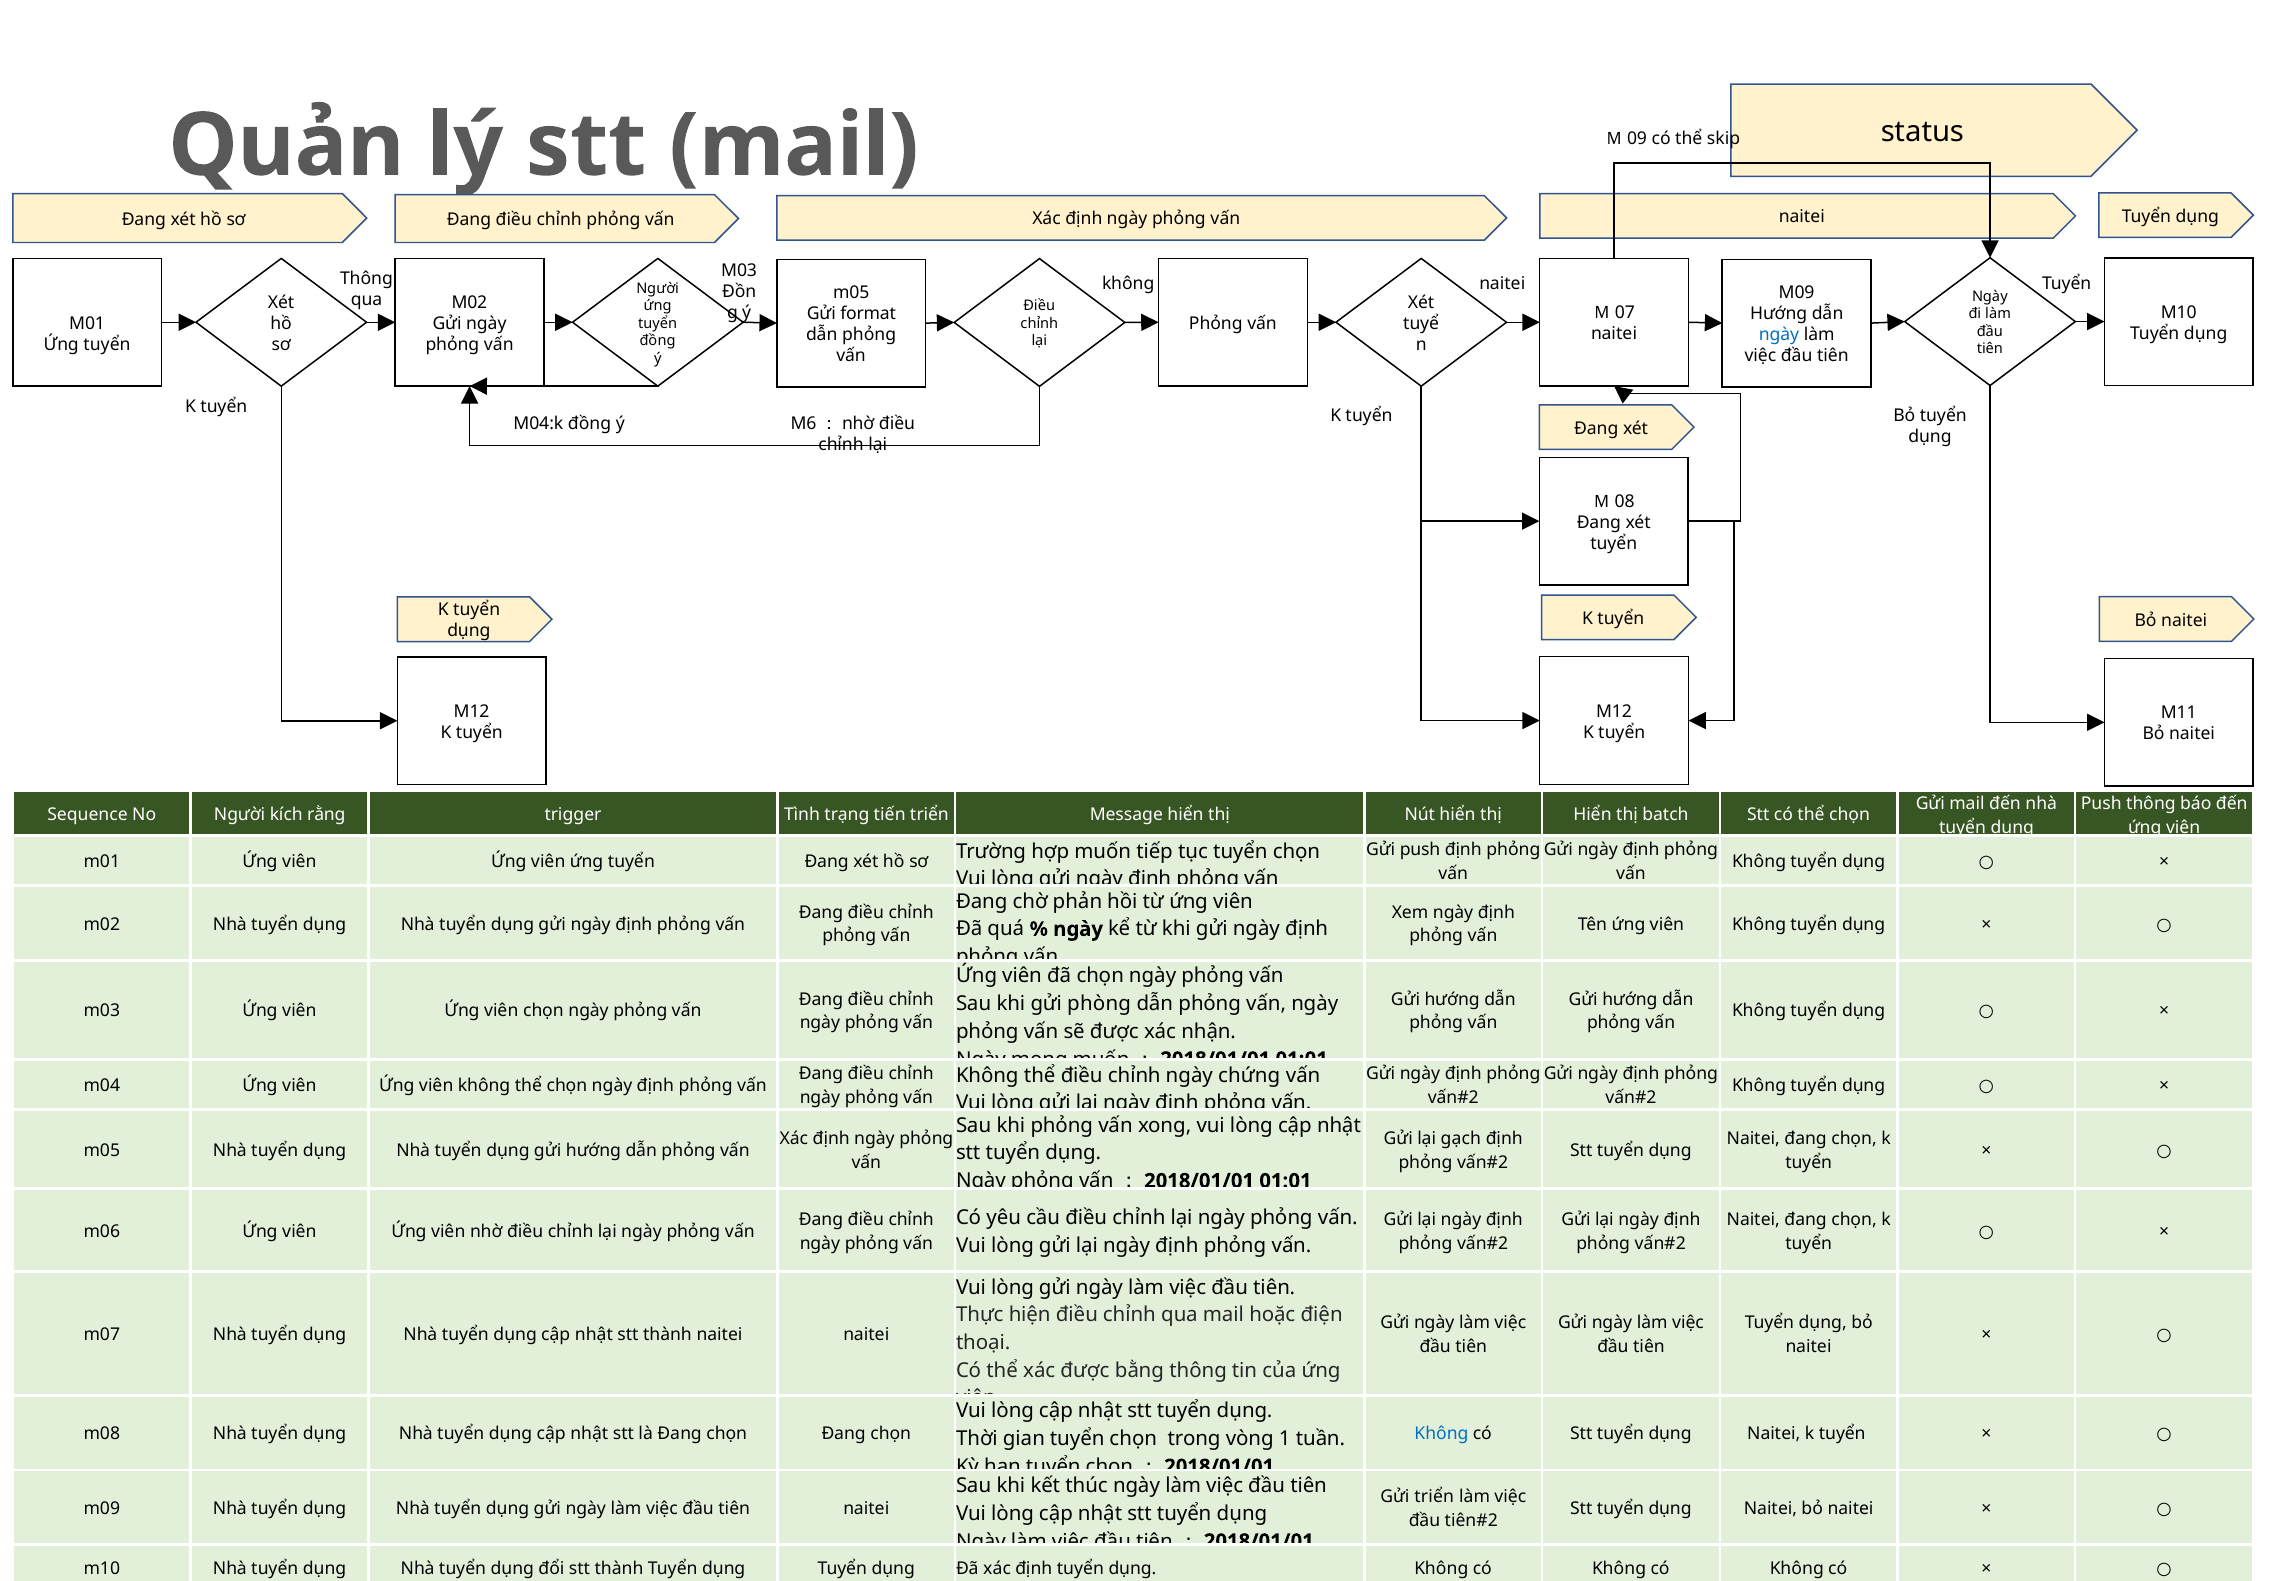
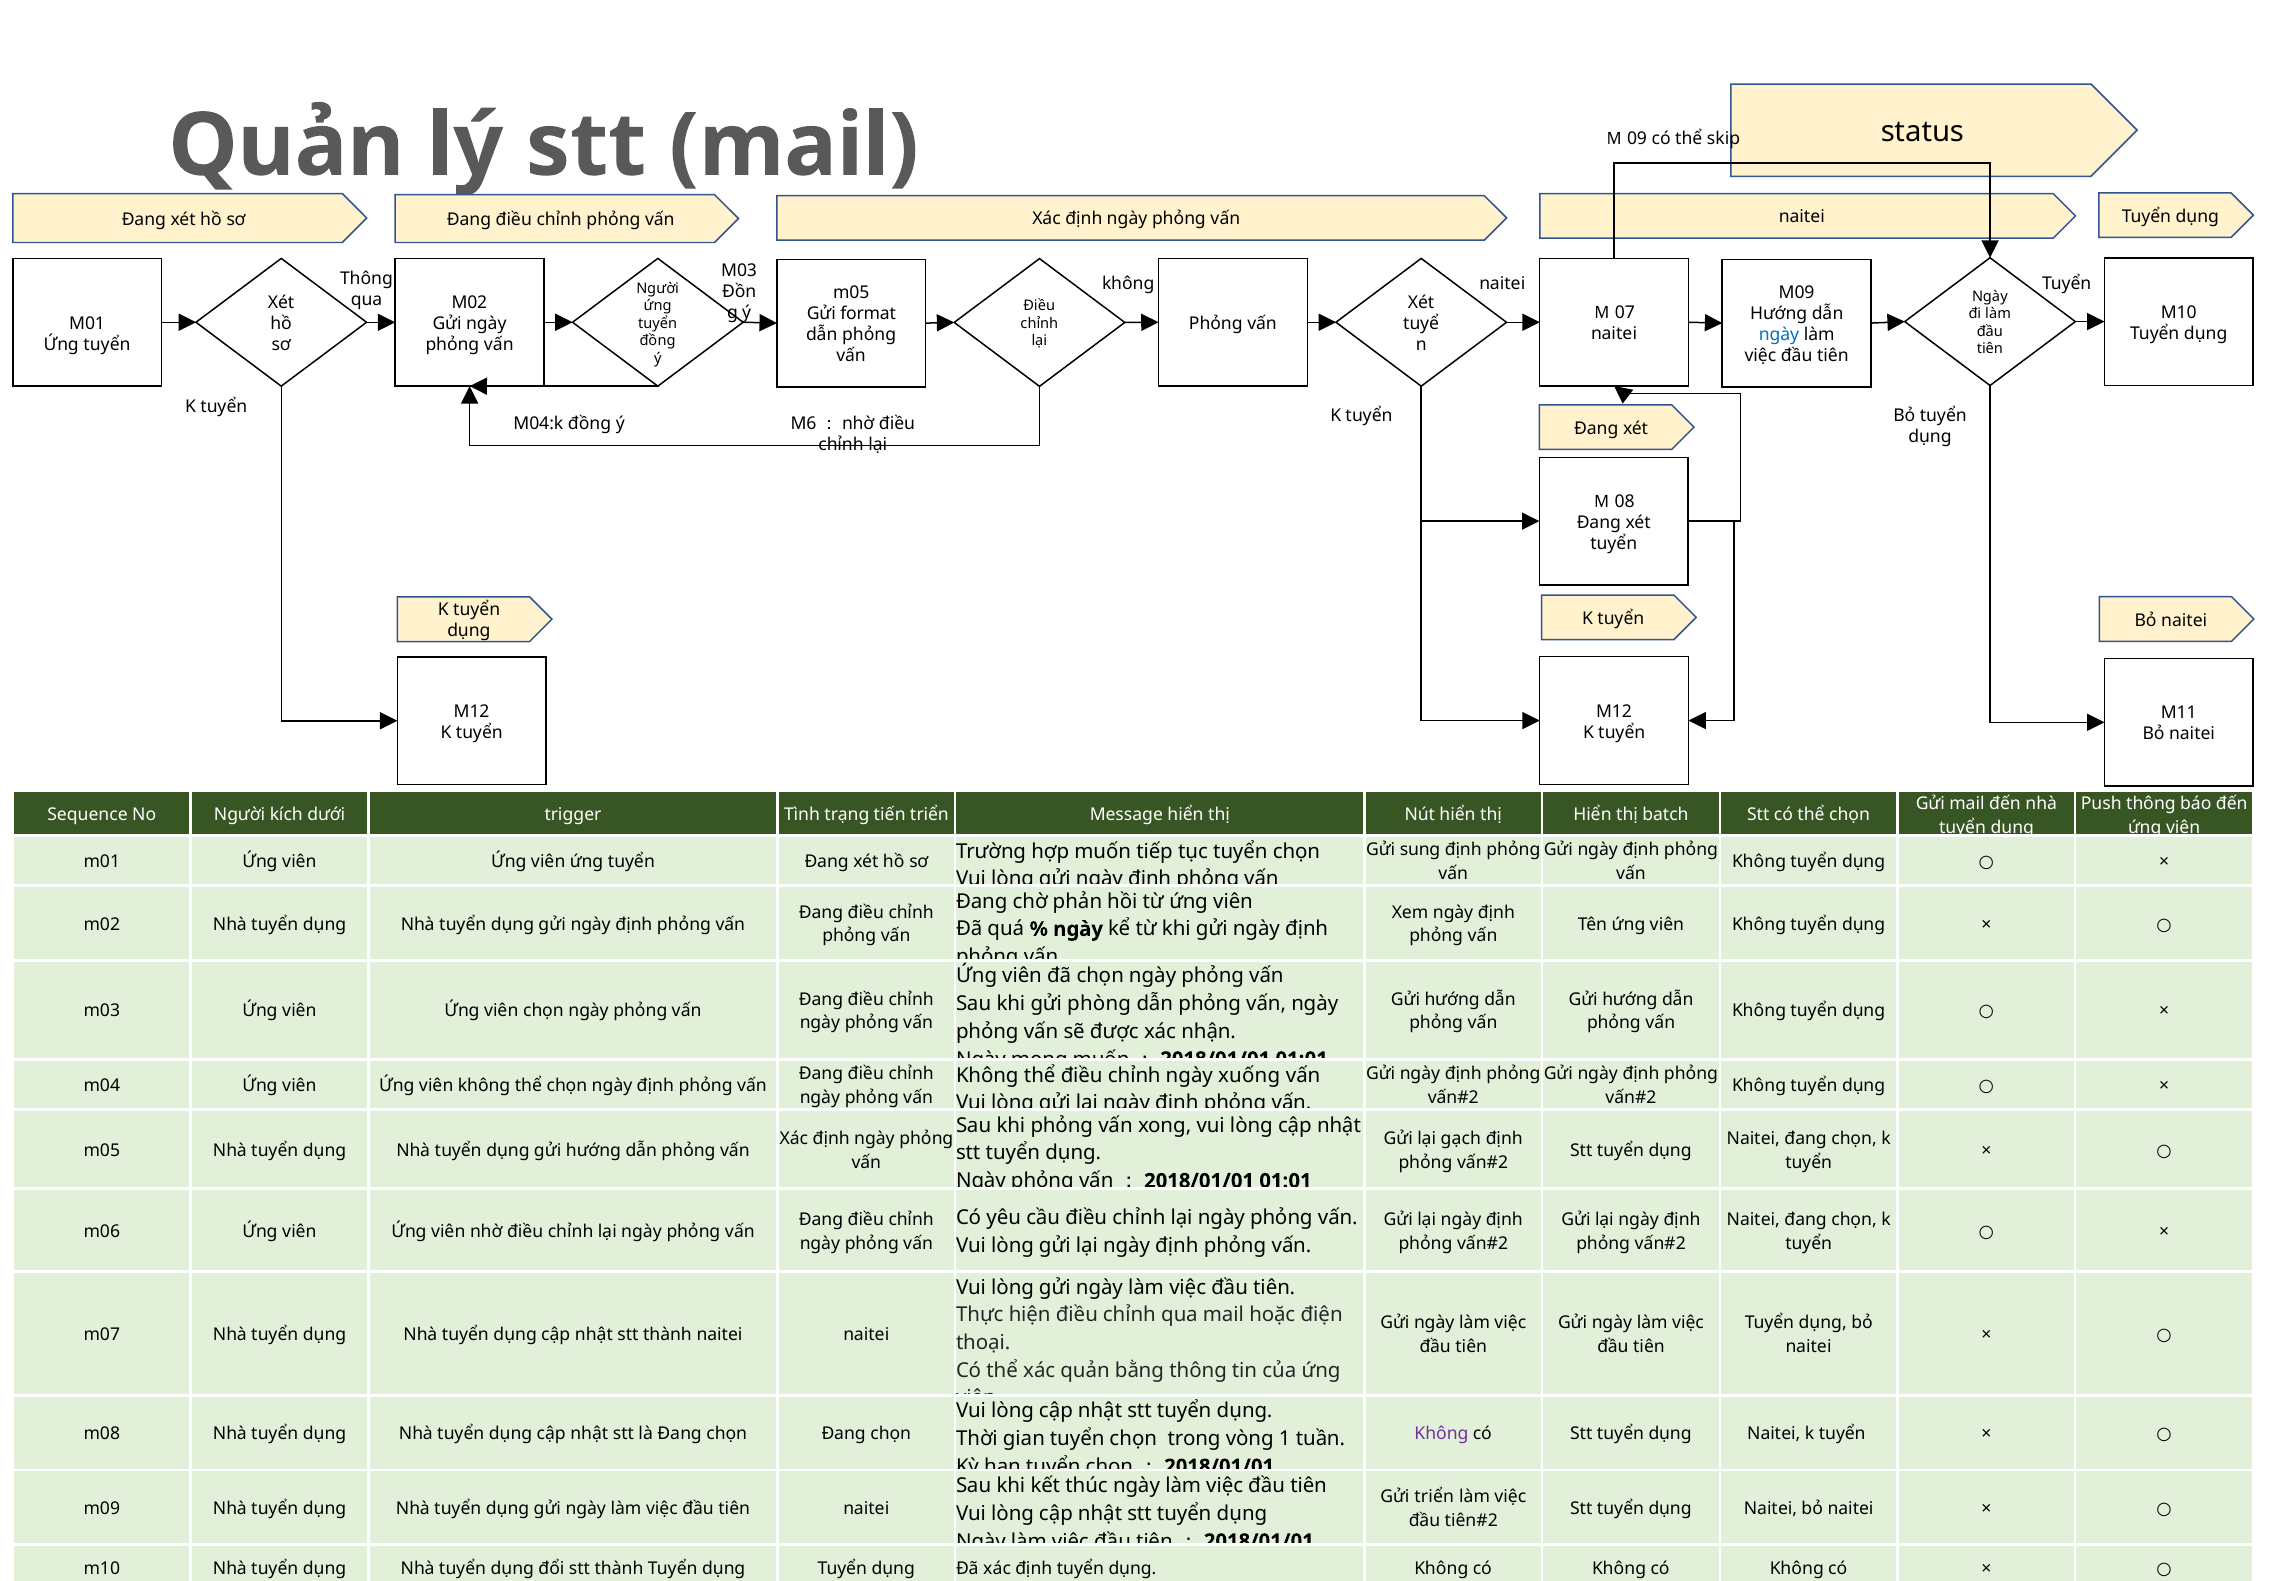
rằng: rằng -> dưới
Gửi push: push -> sung
chứng: chứng -> xuống
xác được: được -> quản
Không at (1441, 1434) colour: blue -> purple
